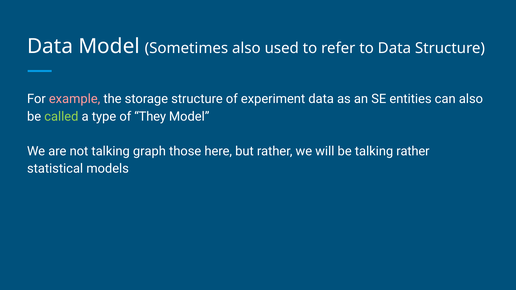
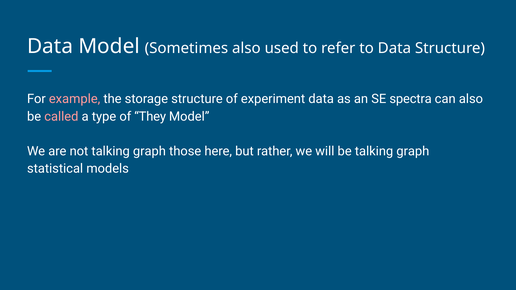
entities: entities -> spectra
called colour: light green -> pink
be talking rather: rather -> graph
